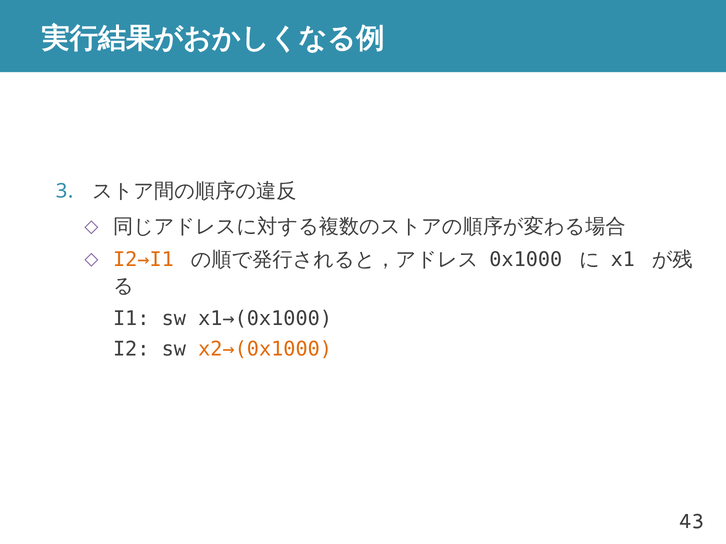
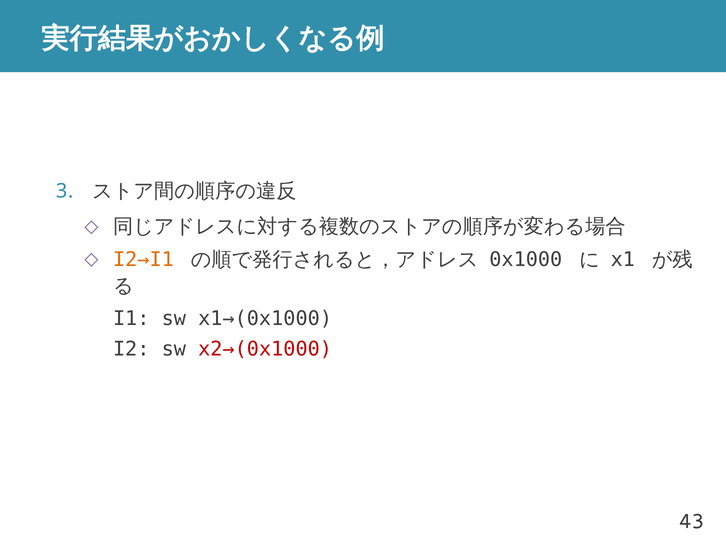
x2→(0x1000 colour: orange -> red
